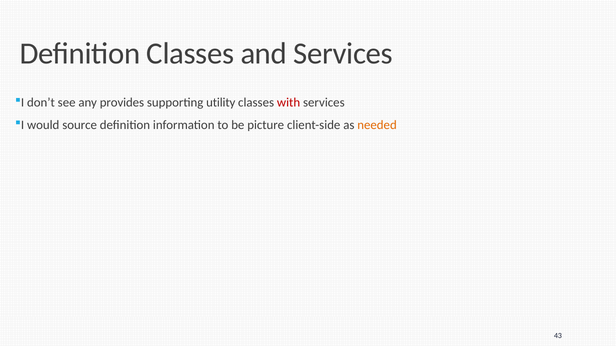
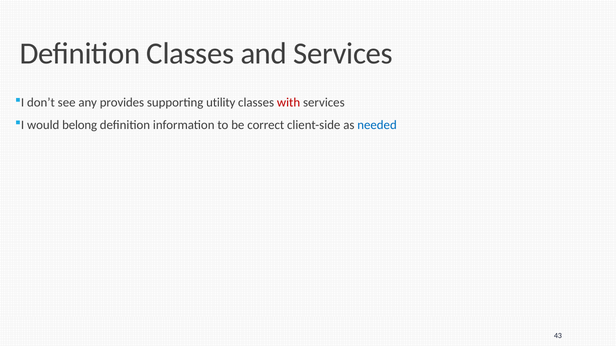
source: source -> belong
picture: picture -> correct
needed colour: orange -> blue
